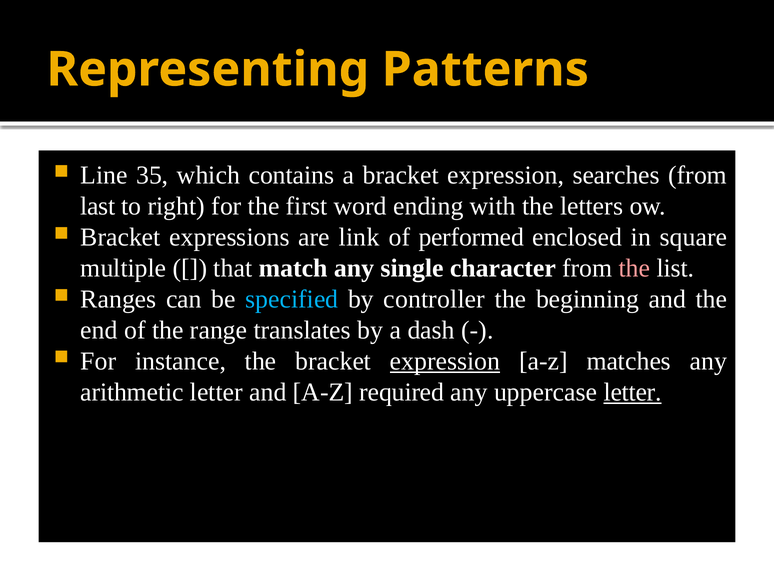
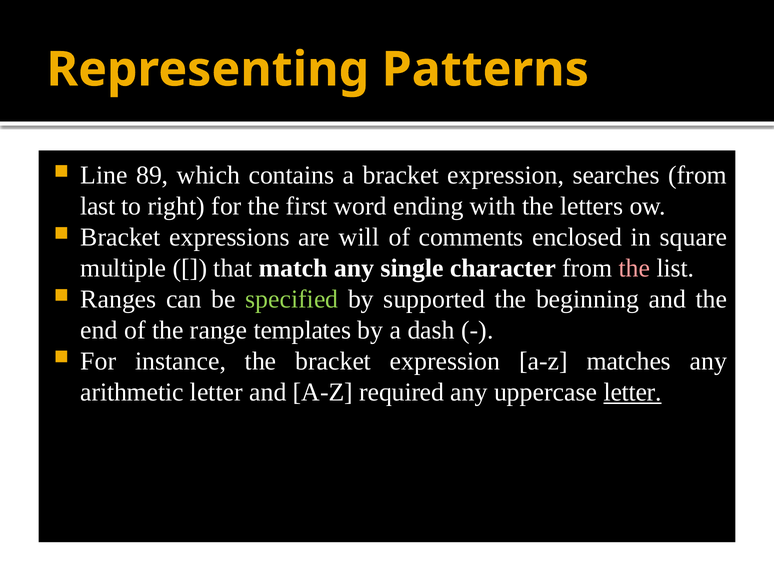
35: 35 -> 89
link: link -> will
performed: performed -> comments
specified colour: light blue -> light green
controller: controller -> supported
translates: translates -> templates
expression at (445, 361) underline: present -> none
